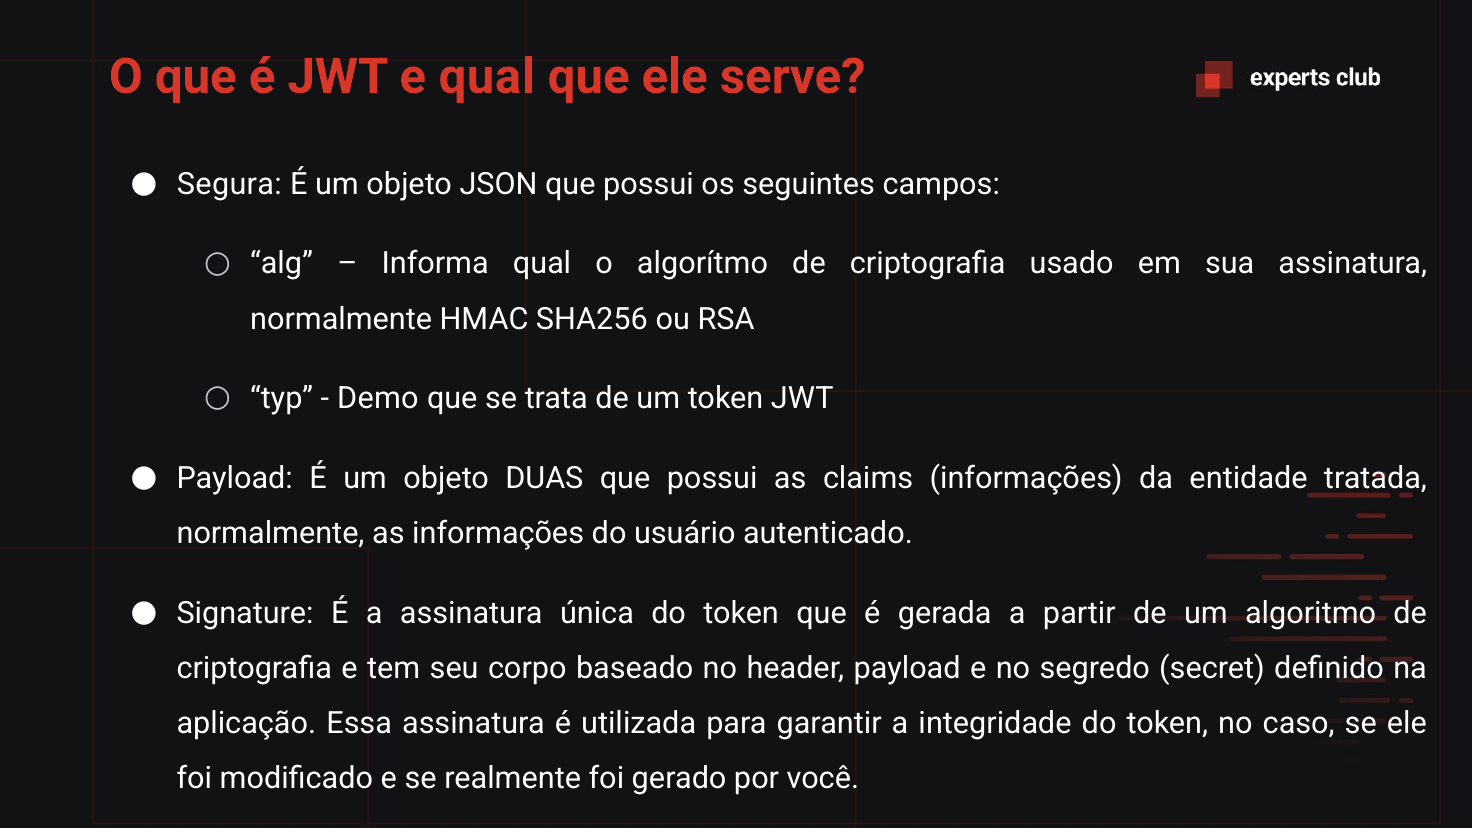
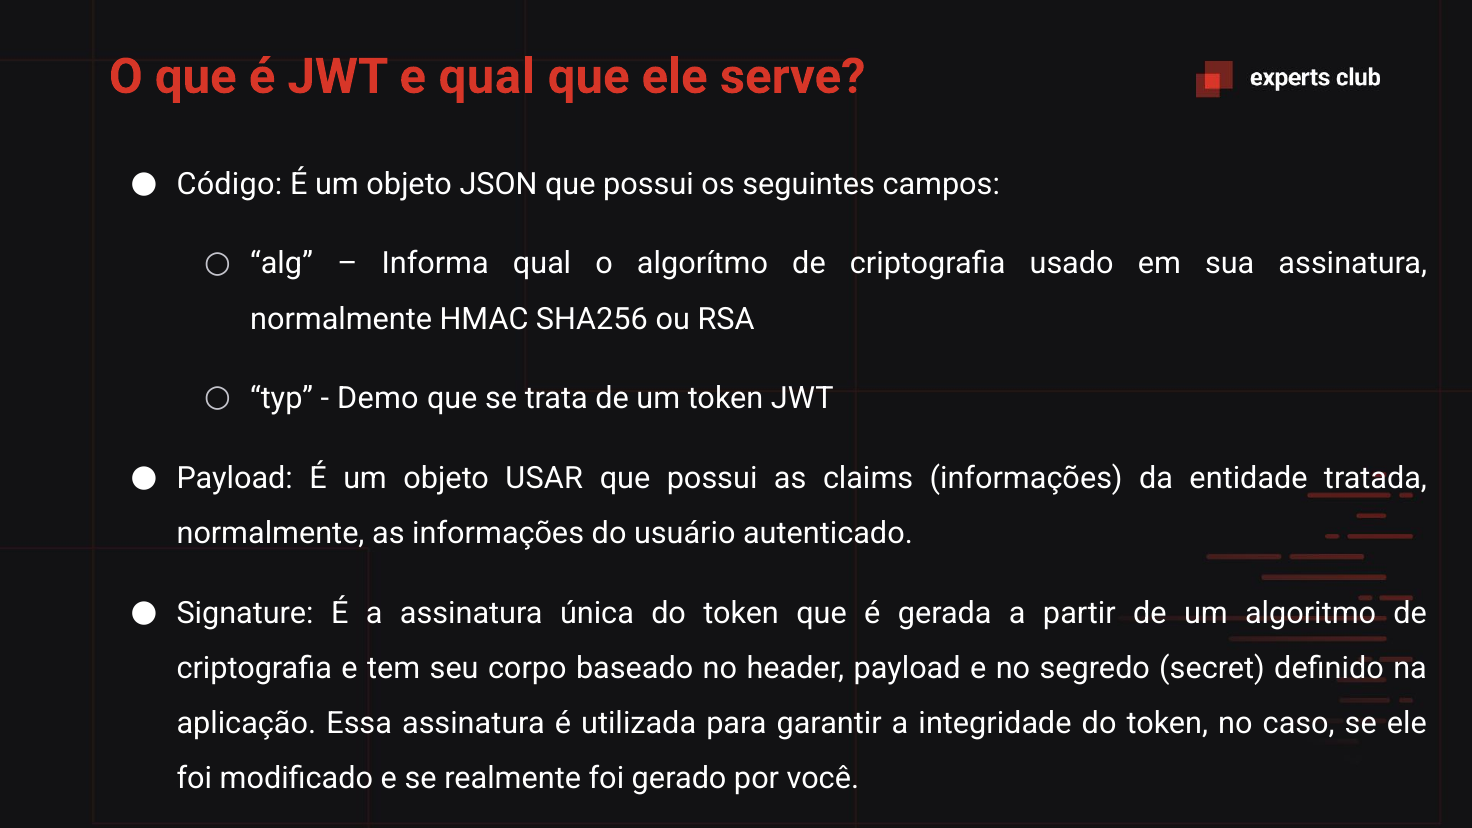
Segura: Segura -> Código
DUAS: DUAS -> USAR
